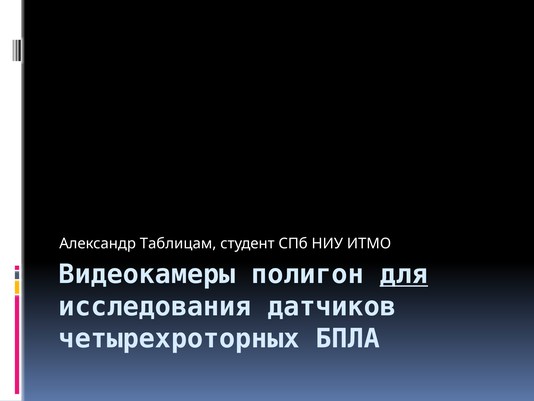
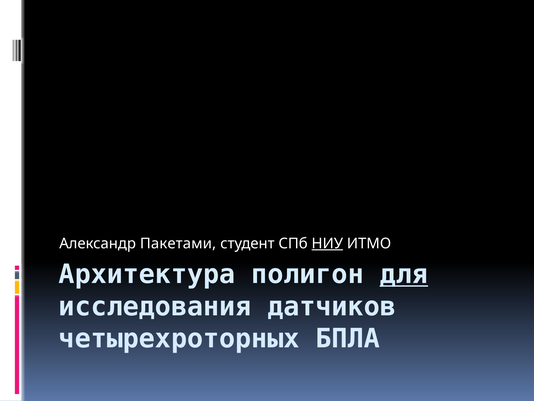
Таблицам: Таблицам -> Пакетами
НИУ underline: none -> present
Видеокамеры: Видеокамеры -> Архитектура
